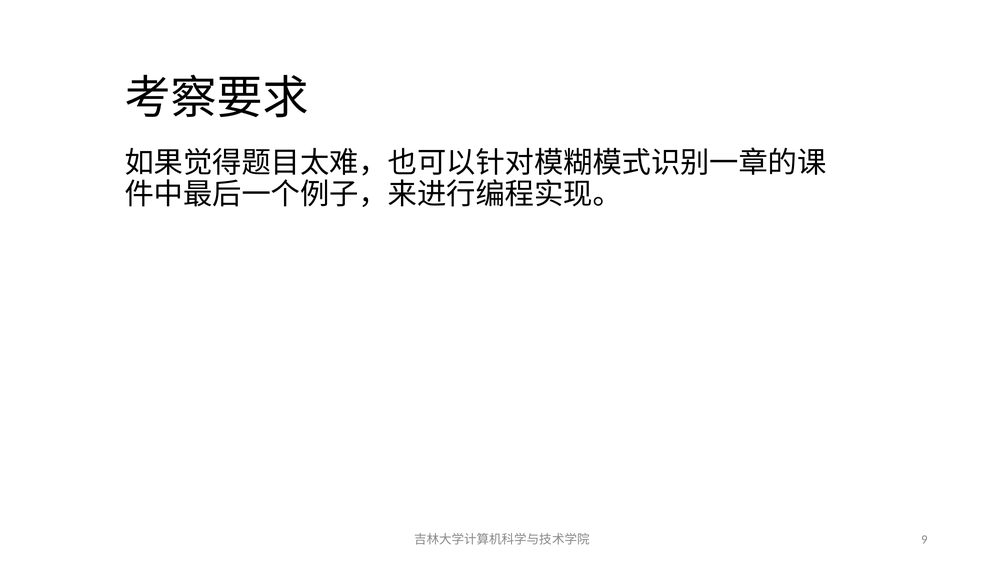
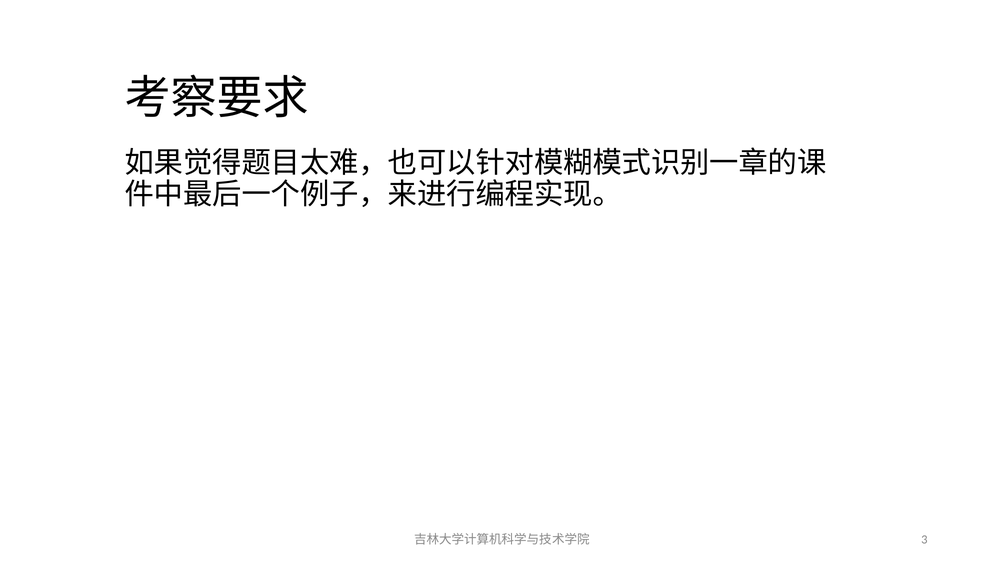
9: 9 -> 3
